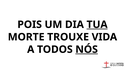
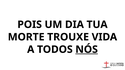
TUA underline: present -> none
